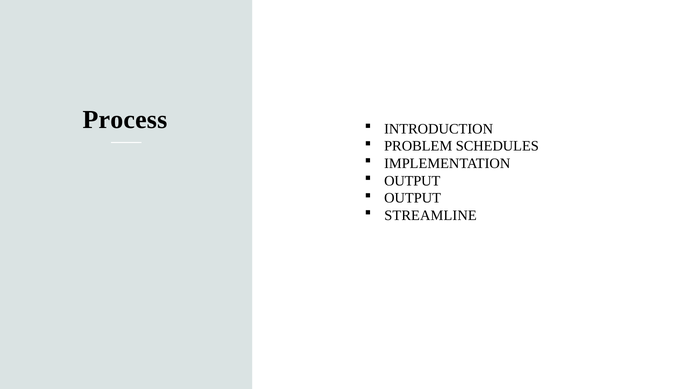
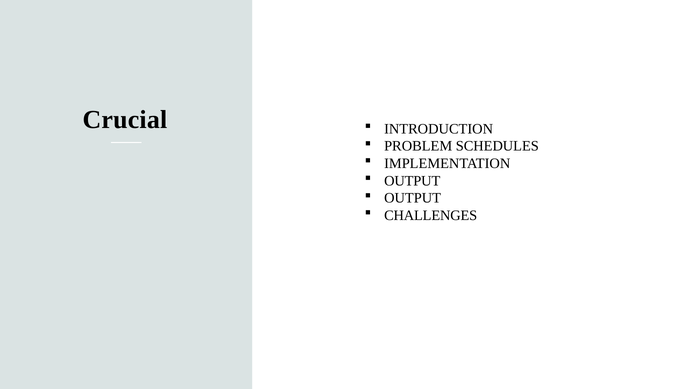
Process: Process -> Crucial
STREAMLINE: STREAMLINE -> CHALLENGES
